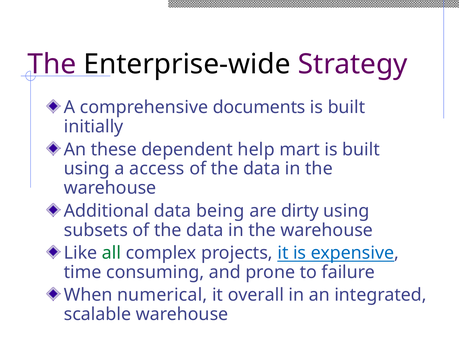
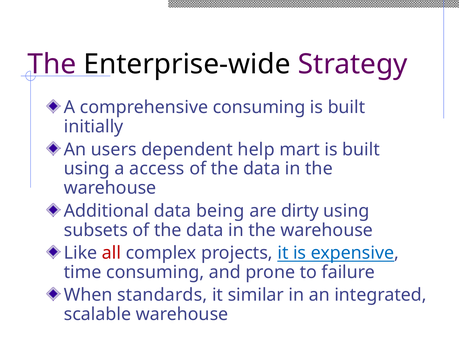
comprehensive documents: documents -> consuming
these: these -> users
all colour: green -> red
numerical: numerical -> standards
overall: overall -> similar
